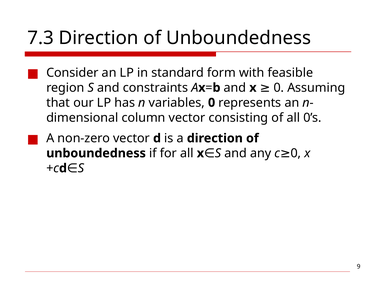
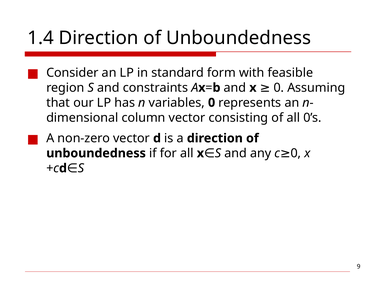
7.3: 7.3 -> 1.4
